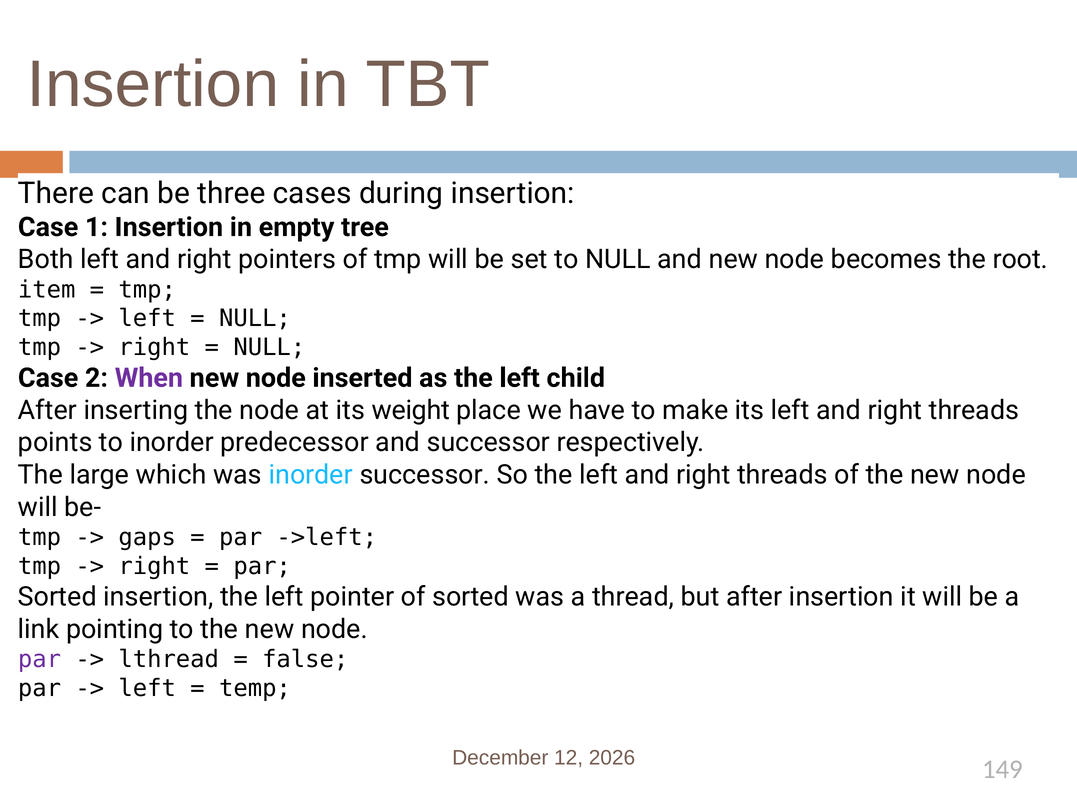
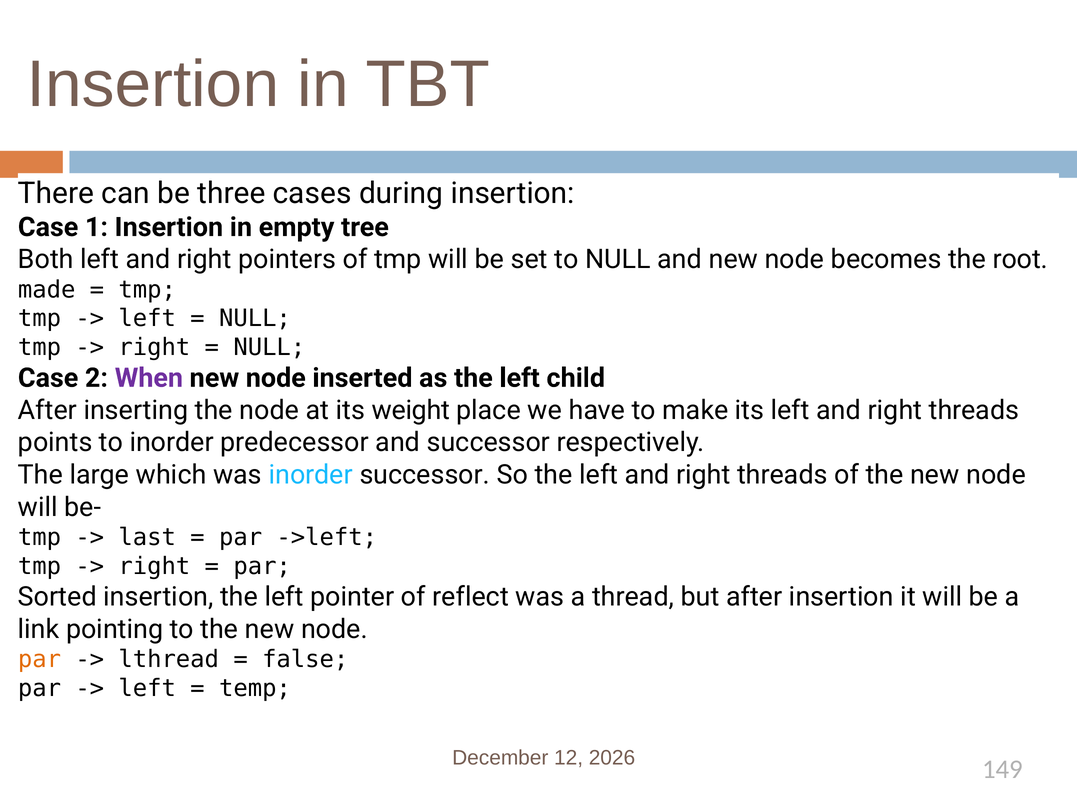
item: item -> made
gaps: gaps -> last
of sorted: sorted -> reflect
par at (39, 659) colour: purple -> orange
